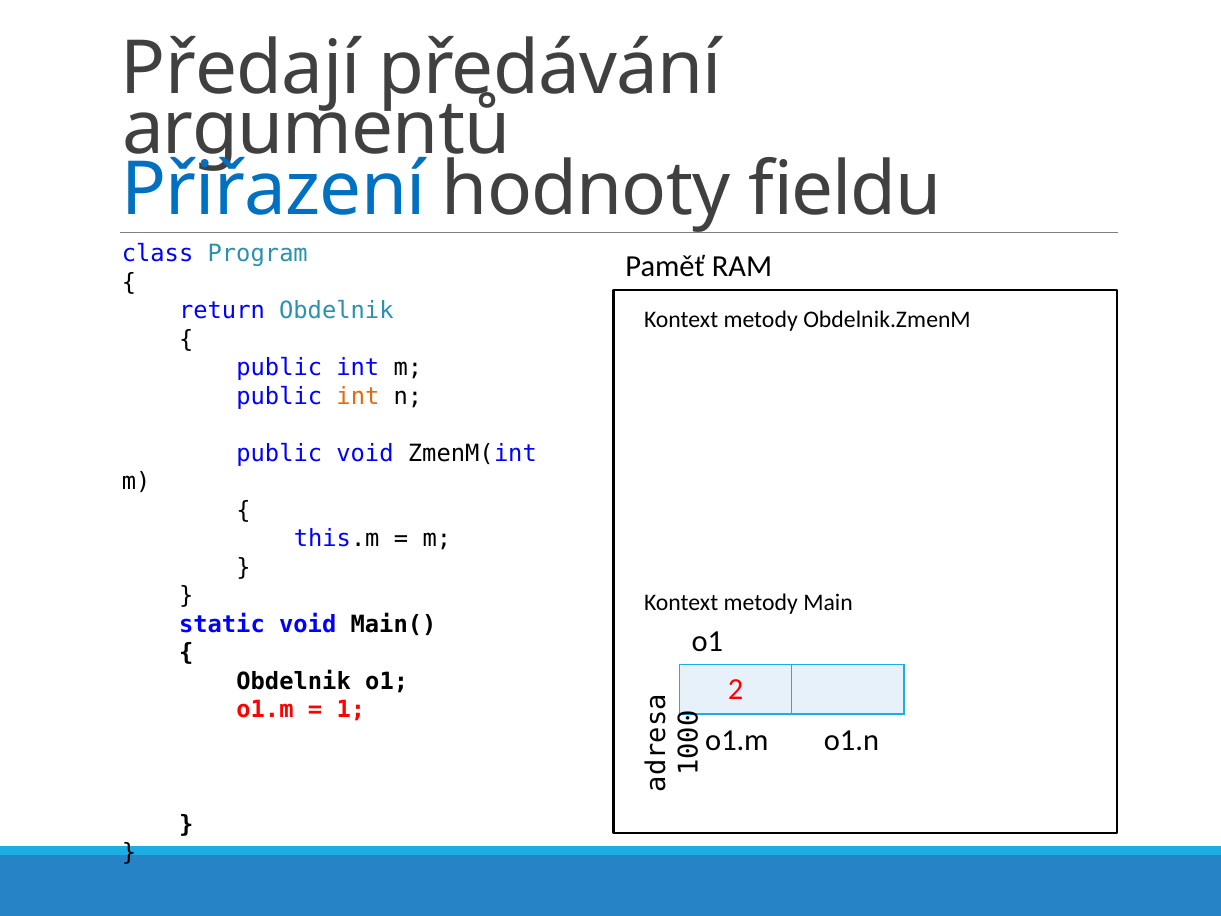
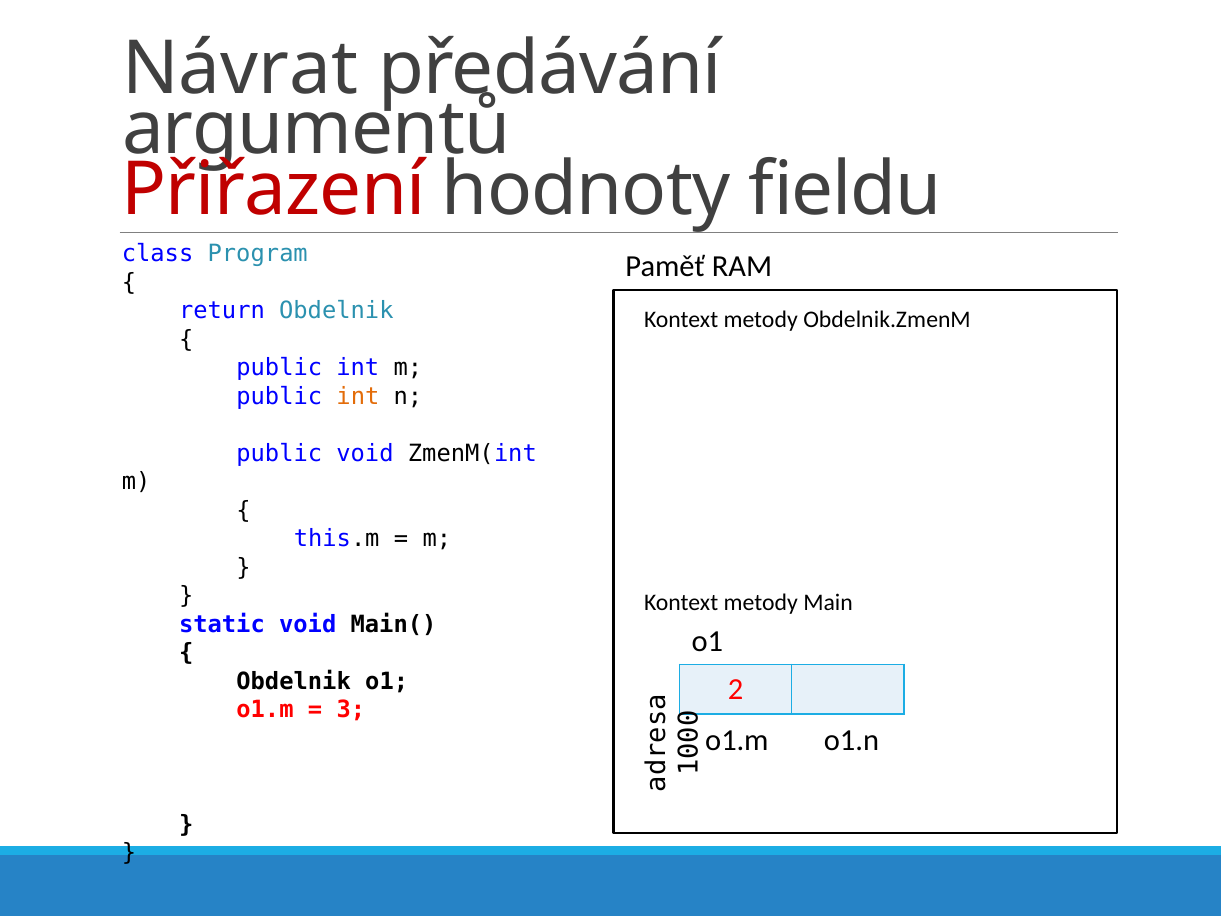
Předají: Předají -> Návrat
Přiřazení colour: blue -> red
1 at (351, 710): 1 -> 3
